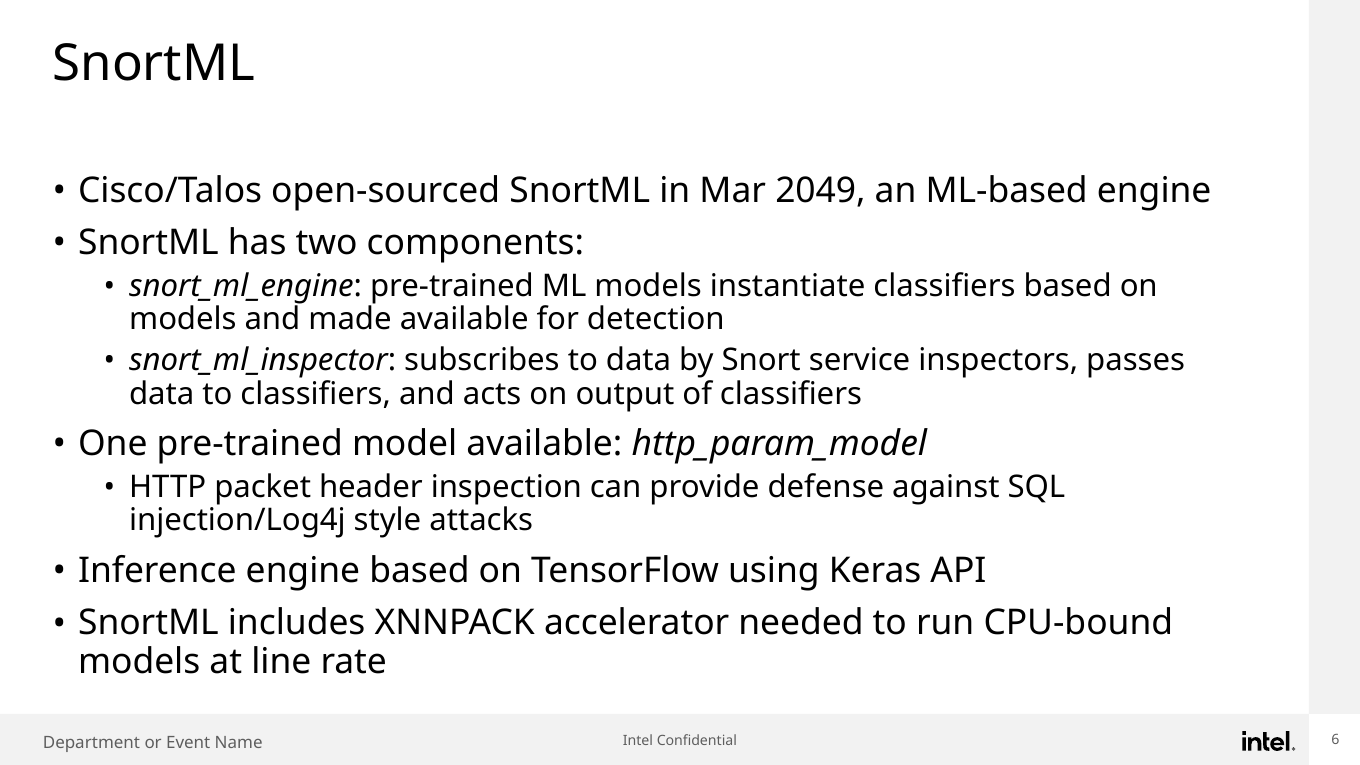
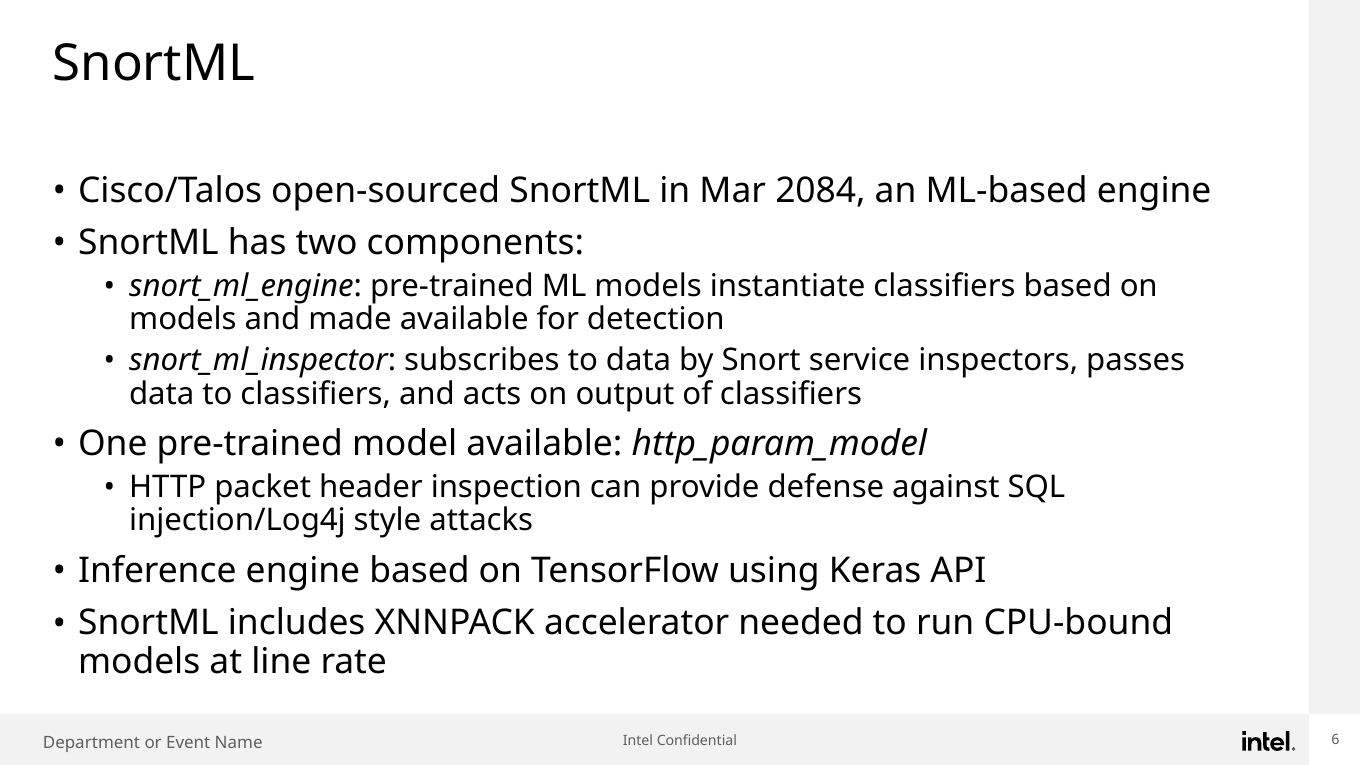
2049: 2049 -> 2084
